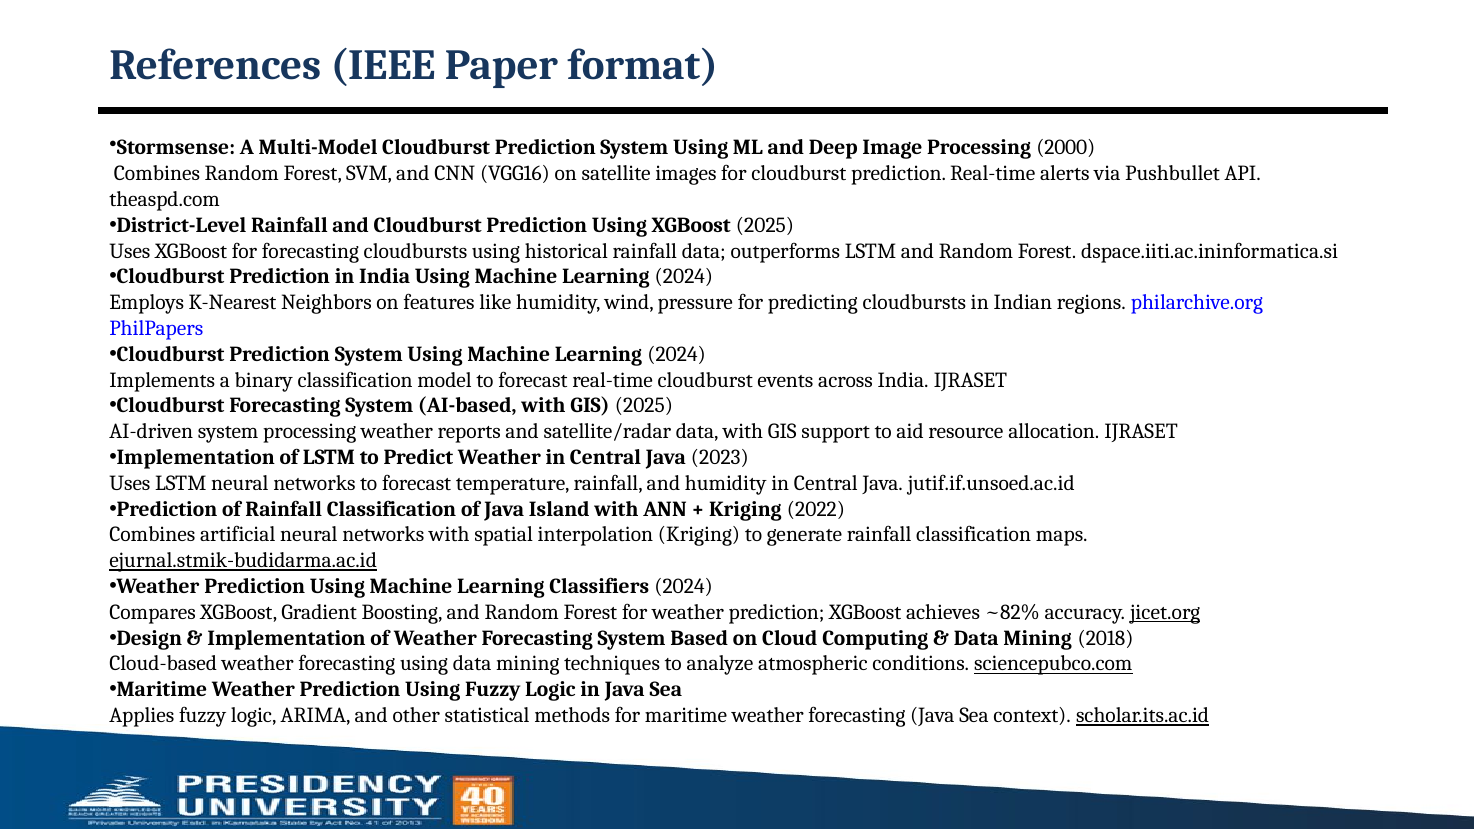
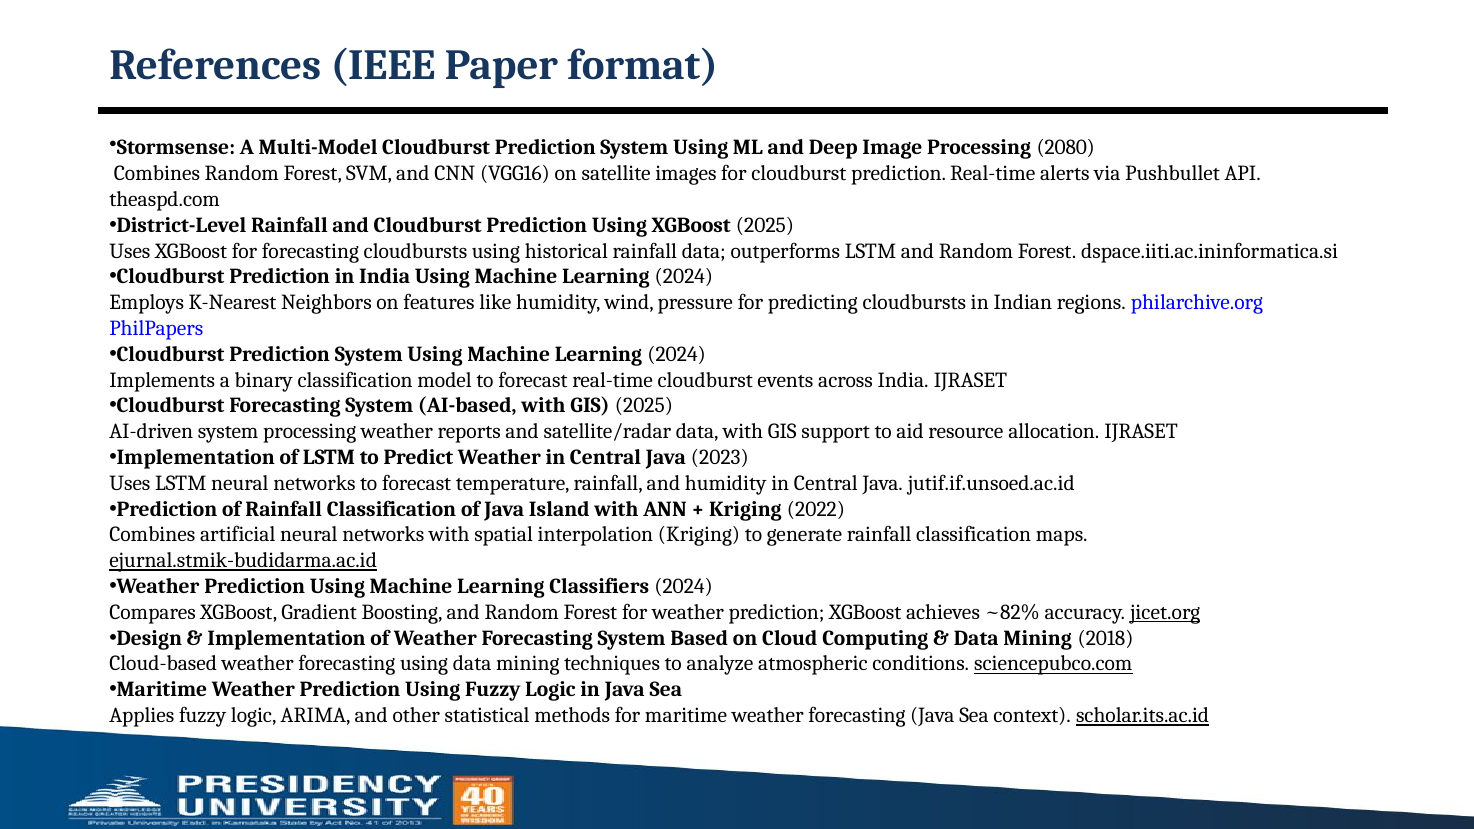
2000: 2000 -> 2080
